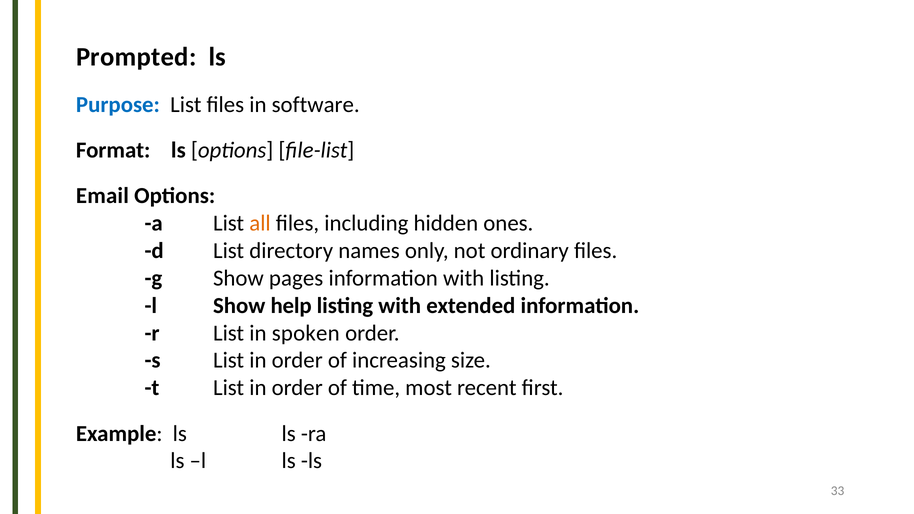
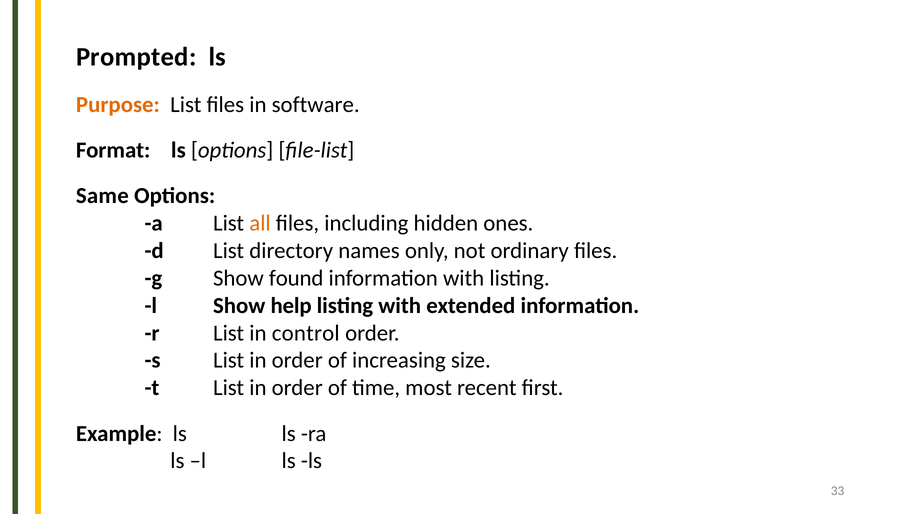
Purpose colour: blue -> orange
Email: Email -> Same
pages: pages -> found
spoken: spoken -> control
